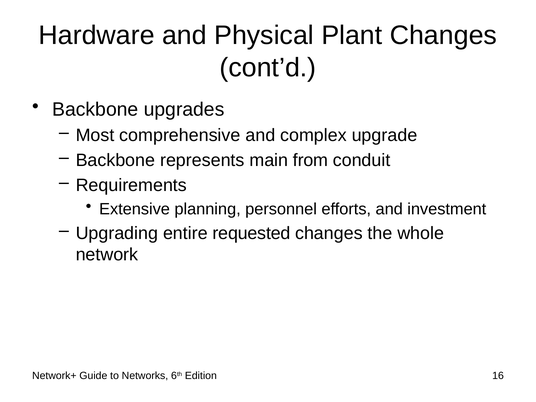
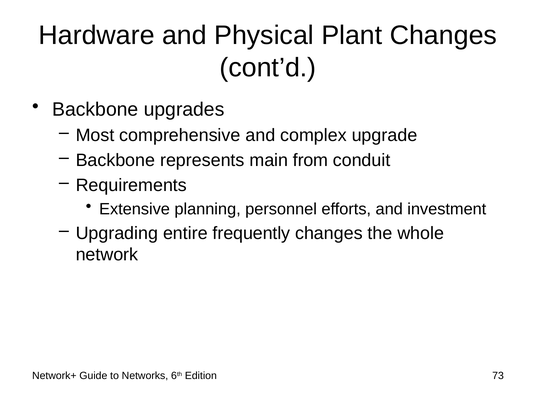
requested: requested -> frequently
16: 16 -> 73
